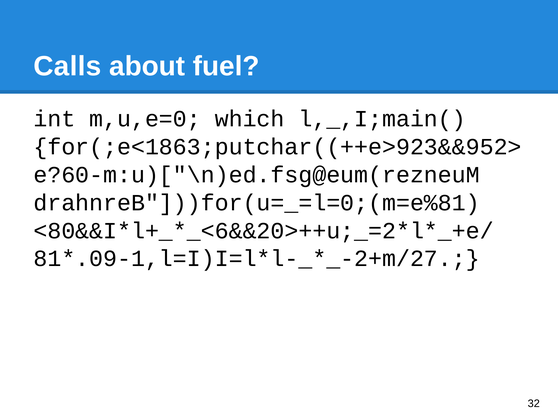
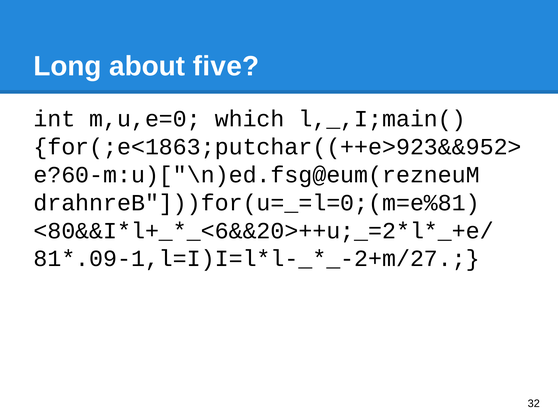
Calls: Calls -> Long
fuel: fuel -> five
